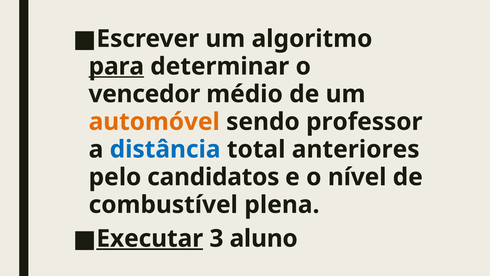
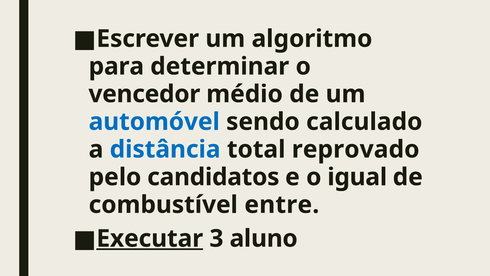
para underline: present -> none
automóvel colour: orange -> blue
professor: professor -> calculado
anteriores: anteriores -> reprovado
nível: nível -> igual
plena: plena -> entre
